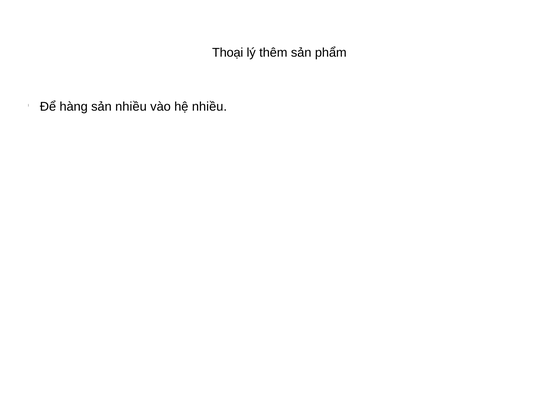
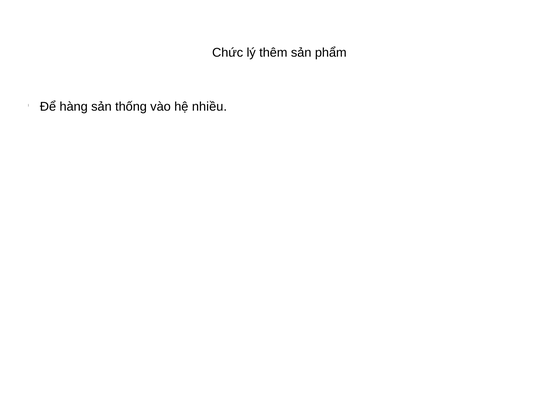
Thoại: Thoại -> Chức
sản nhiều: nhiều -> thống
